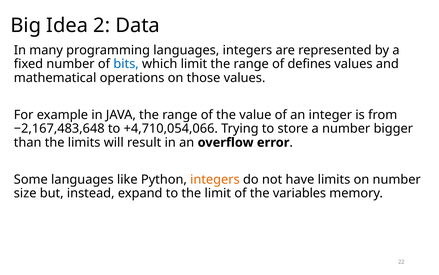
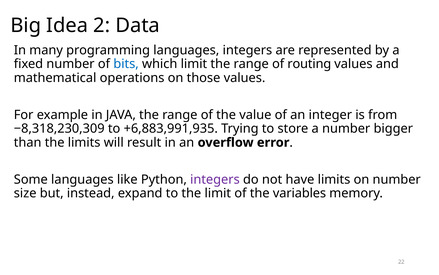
defines: defines -> routing
−2,167,483,648: −2,167,483,648 -> −8,318,230,309
+4,710,054,066: +4,710,054,066 -> +6,883,991,935
integers at (215, 179) colour: orange -> purple
